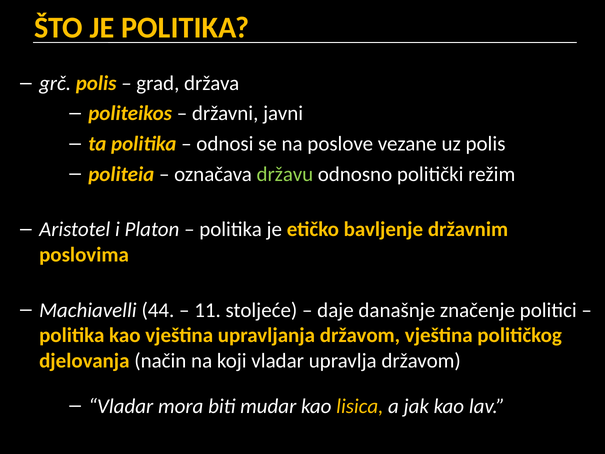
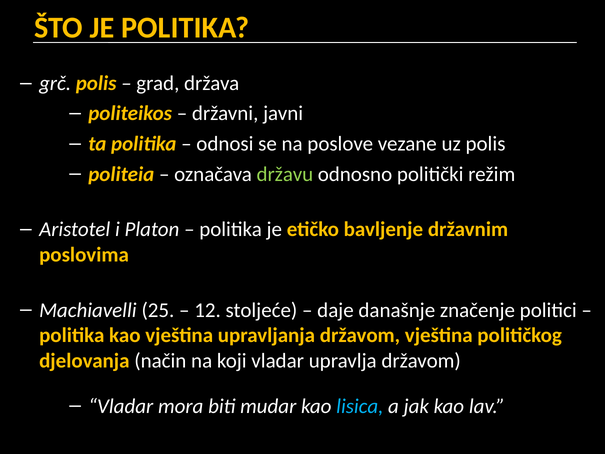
44: 44 -> 25
11: 11 -> 12
lisica colour: yellow -> light blue
